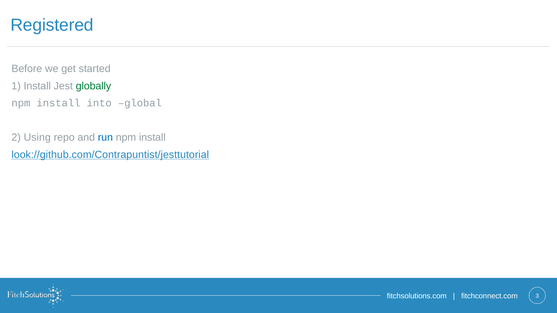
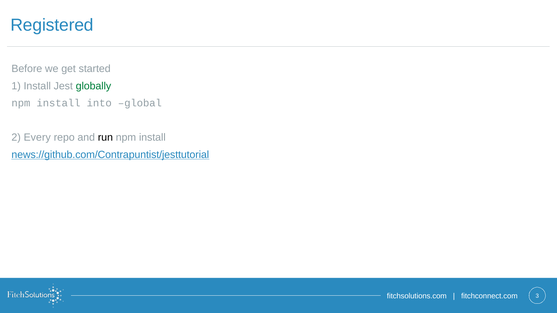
Using: Using -> Every
run colour: blue -> black
look://github.com/Contrapuntist/jesttutorial: look://github.com/Contrapuntist/jesttutorial -> news://github.com/Contrapuntist/jesttutorial
